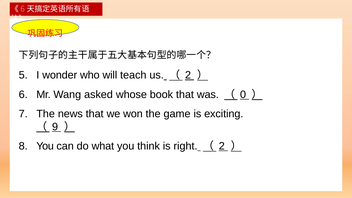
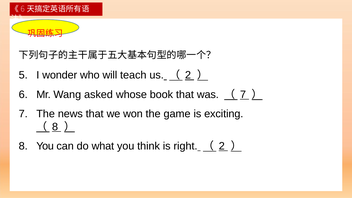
0 at (243, 95): 0 -> 7
9 at (55, 127): 9 -> 8
